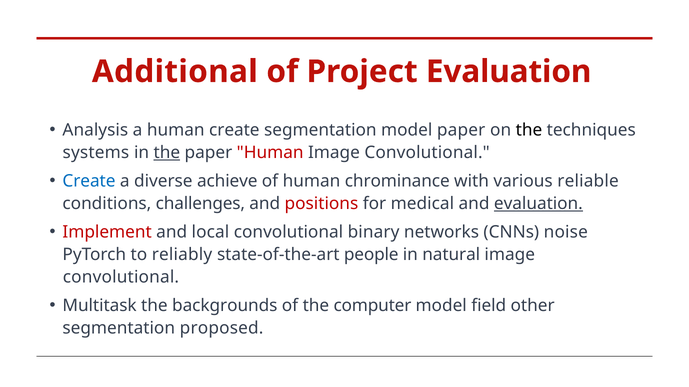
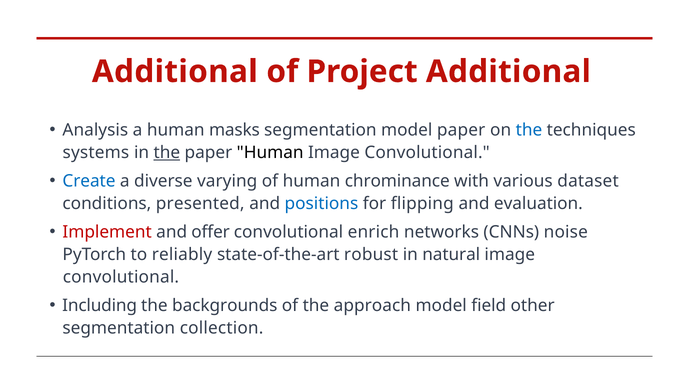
Project Evaluation: Evaluation -> Additional
human create: create -> masks
the at (529, 130) colour: black -> blue
Human at (270, 153) colour: red -> black
achieve: achieve -> varying
reliable: reliable -> dataset
challenges: challenges -> presented
positions colour: red -> blue
medical: medical -> flipping
evaluation at (538, 204) underline: present -> none
local: local -> offer
binary: binary -> enrich
people: people -> robust
Multitask: Multitask -> Including
computer: computer -> approach
proposed: proposed -> collection
